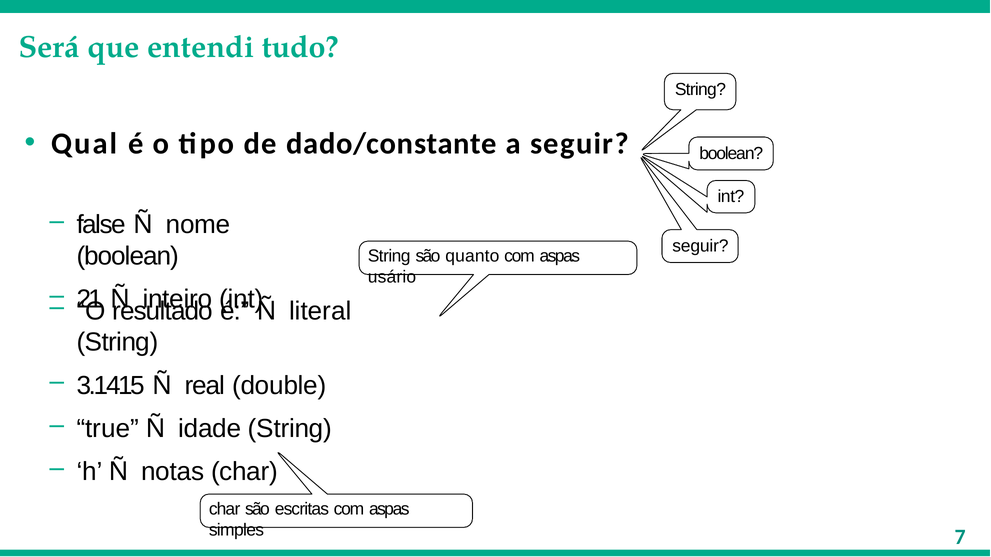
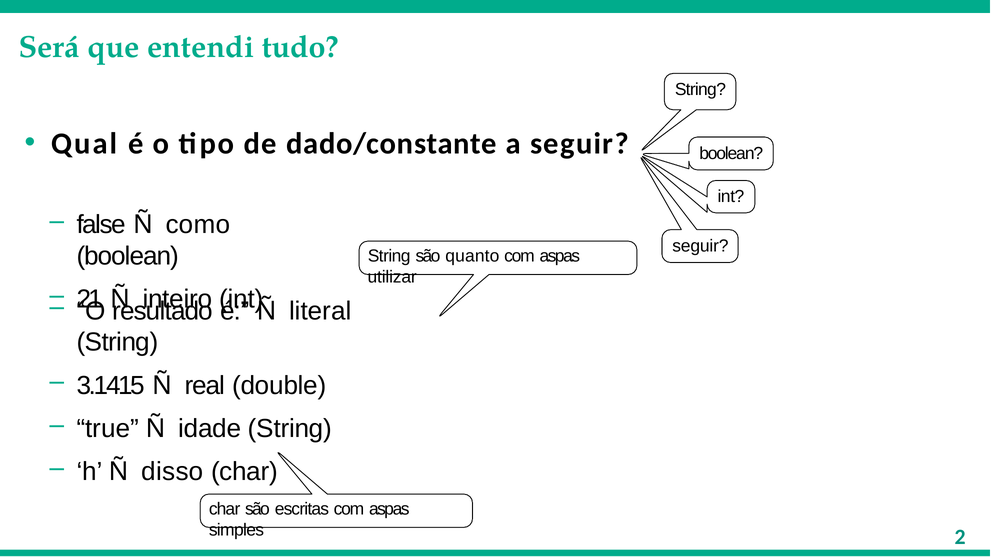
nome: nome -> como
usário: usário -> utilizar
notas: notas -> disso
7: 7 -> 2
